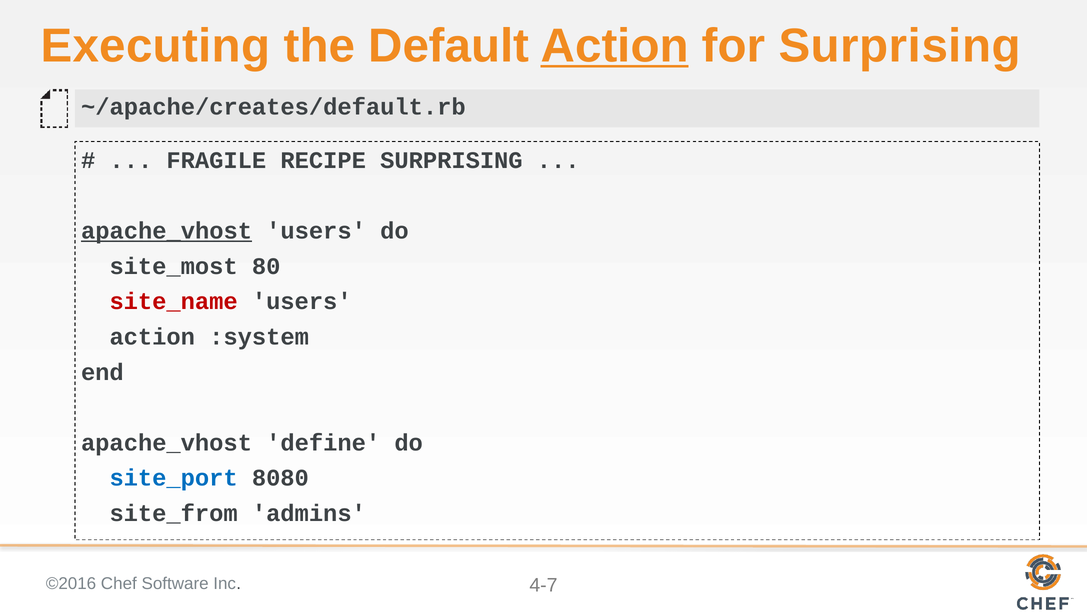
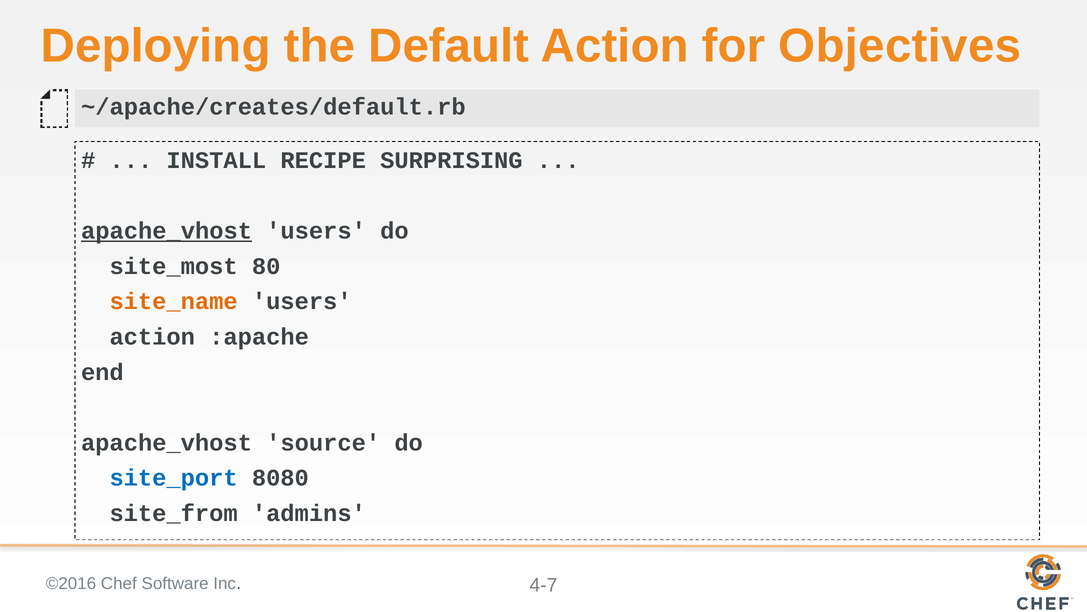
Executing: Executing -> Deploying
Action at (615, 46) underline: present -> none
for Surprising: Surprising -> Objectives
FRAGILE: FRAGILE -> INSTALL
site_name colour: red -> orange
:system: :system -> :apache
define: define -> source
